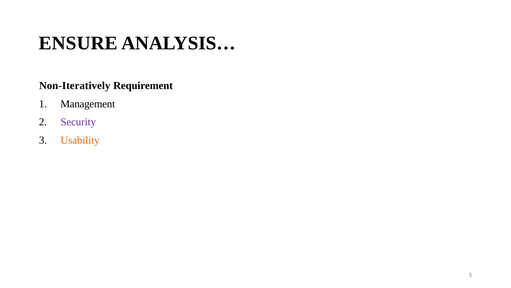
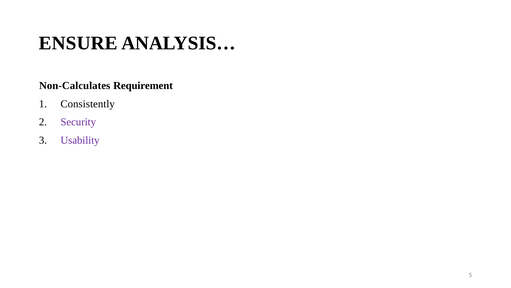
Non-Iteratively: Non-Iteratively -> Non-Calculates
Management: Management -> Consistently
Usability colour: orange -> purple
